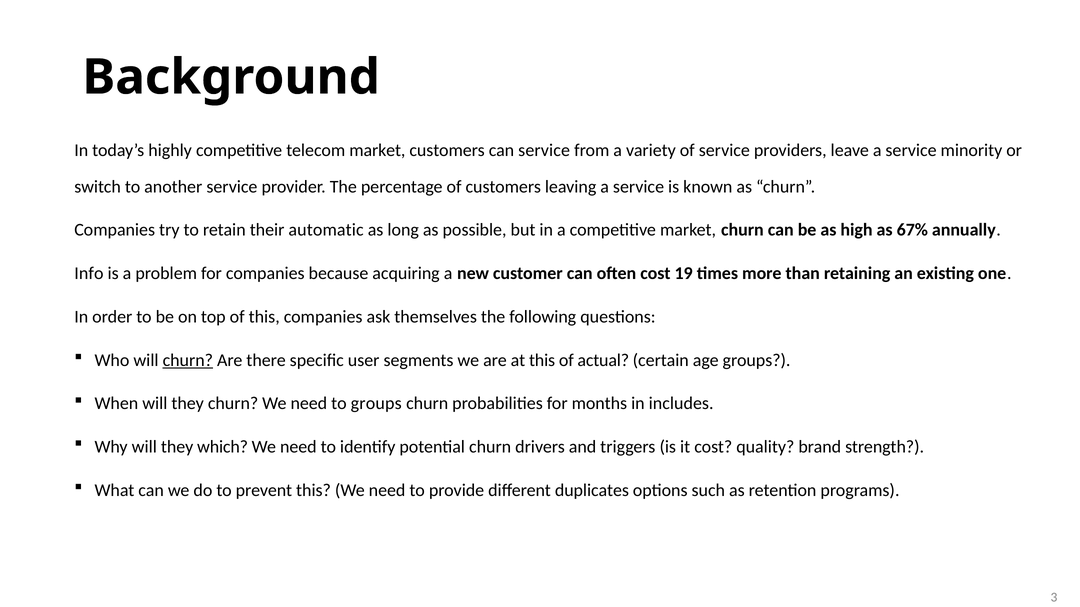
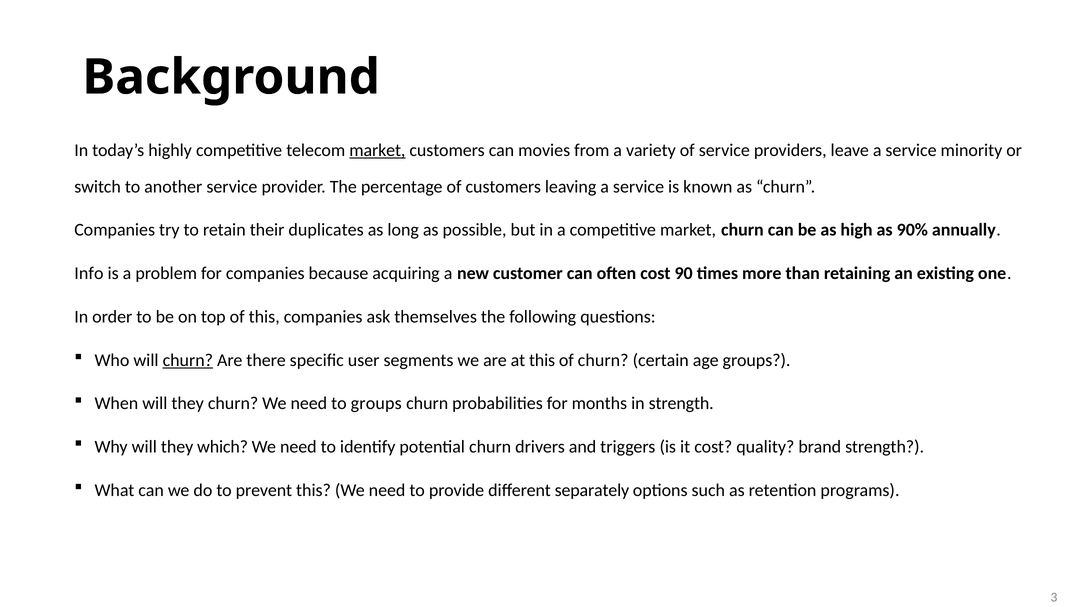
market at (377, 150) underline: none -> present
can service: service -> movies
automatic: automatic -> duplicates
67%: 67% -> 90%
19: 19 -> 90
of actual: actual -> churn
in includes: includes -> strength
duplicates: duplicates -> separately
